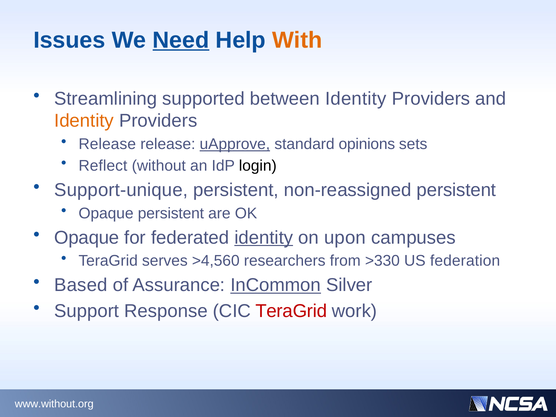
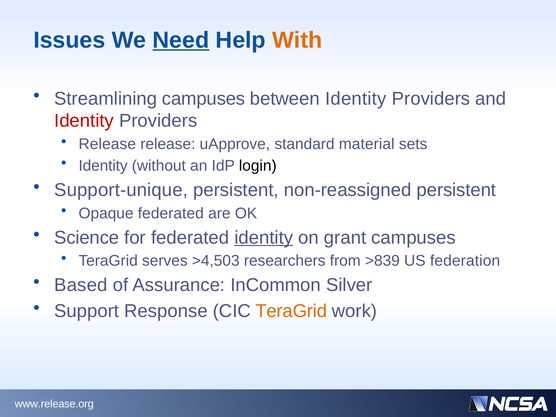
Streamlining supported: supported -> campuses
Identity at (84, 121) colour: orange -> red
uApprove underline: present -> none
opinions: opinions -> material
Reflect at (103, 166): Reflect -> Identity
Opaque persistent: persistent -> federated
Opaque at (87, 238): Opaque -> Science
upon: upon -> grant
>4,560: >4,560 -> >4,503
>330: >330 -> >839
InCommon underline: present -> none
TeraGrid at (291, 311) colour: red -> orange
www.without.org: www.without.org -> www.release.org
